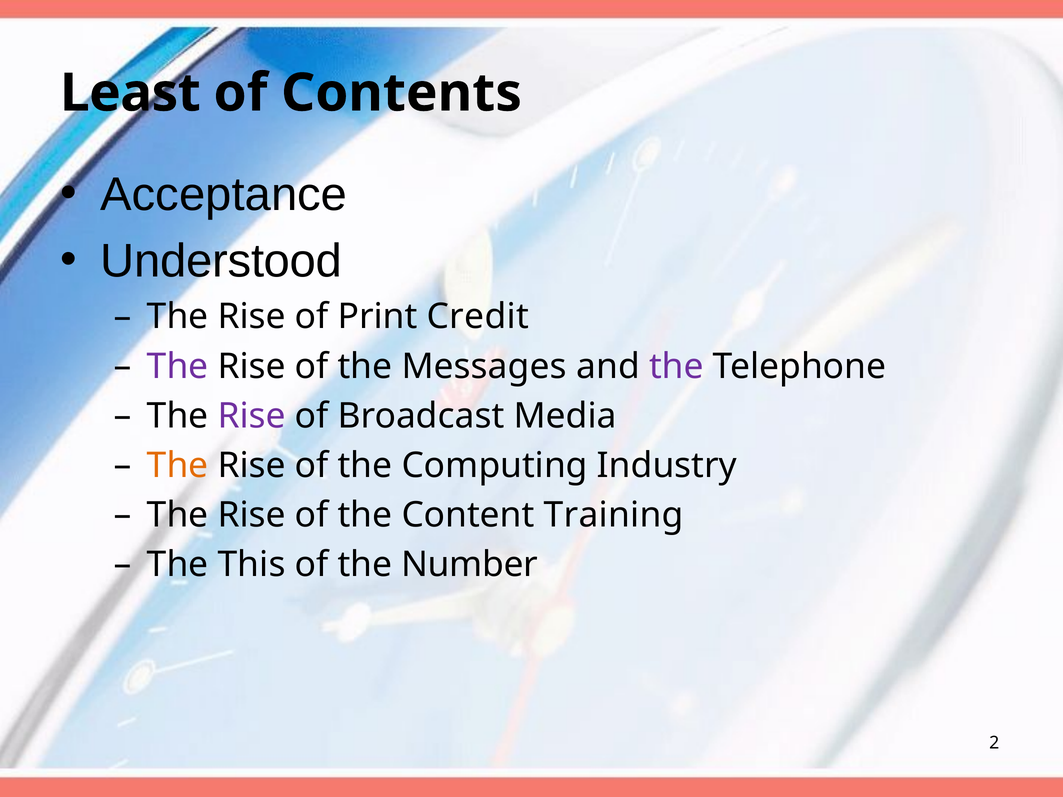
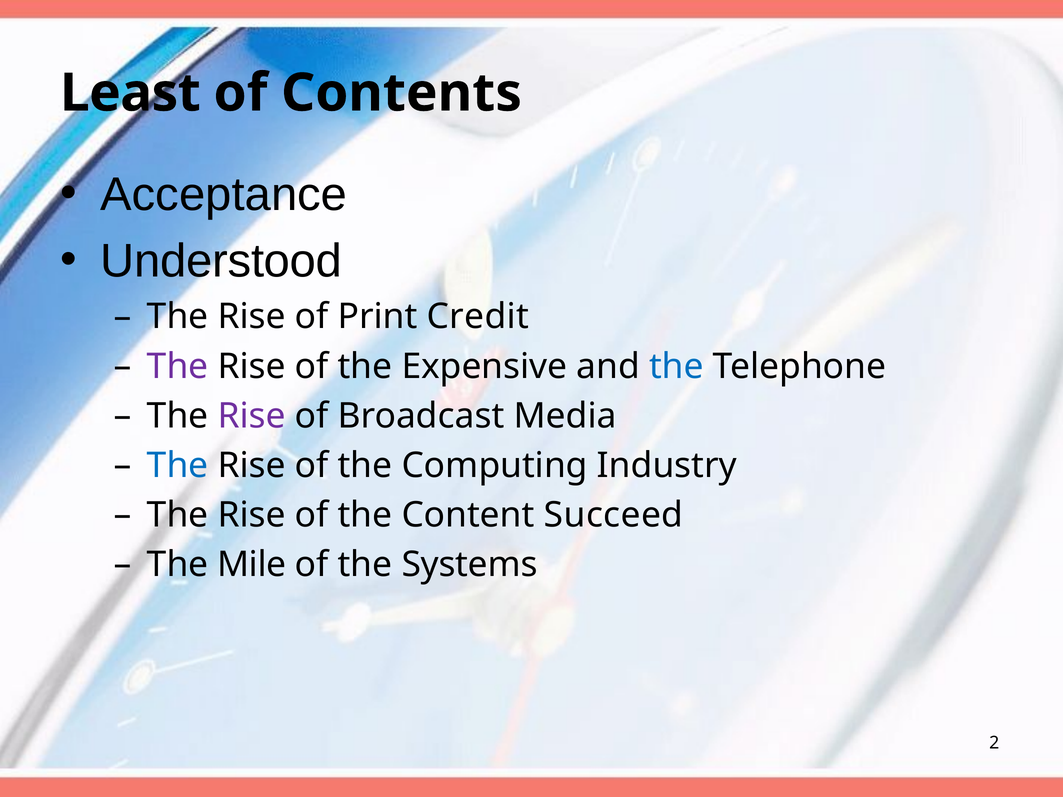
Messages: Messages -> Expensive
the at (676, 366) colour: purple -> blue
The at (178, 466) colour: orange -> blue
Training: Training -> Succeed
This: This -> Mile
Number: Number -> Systems
